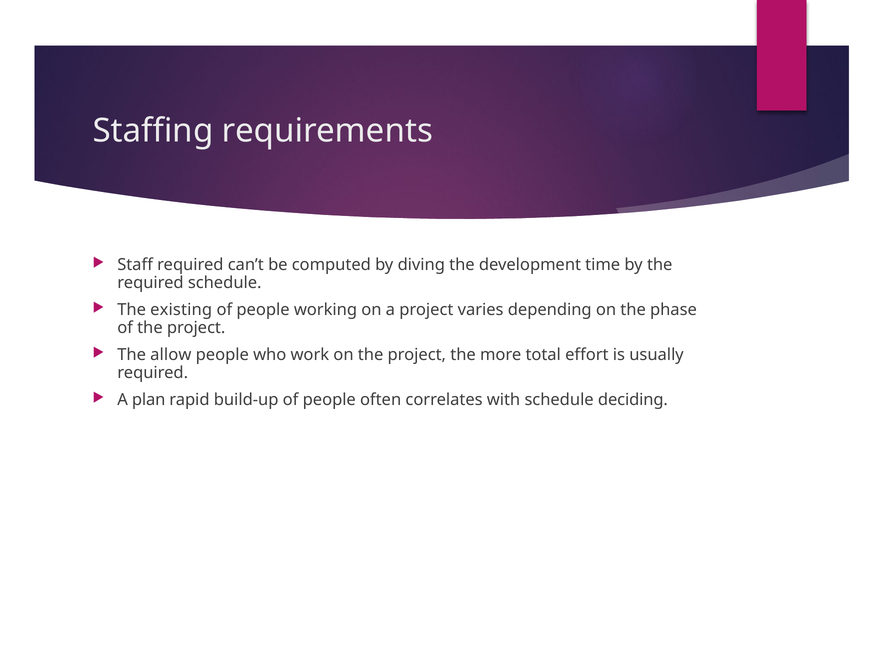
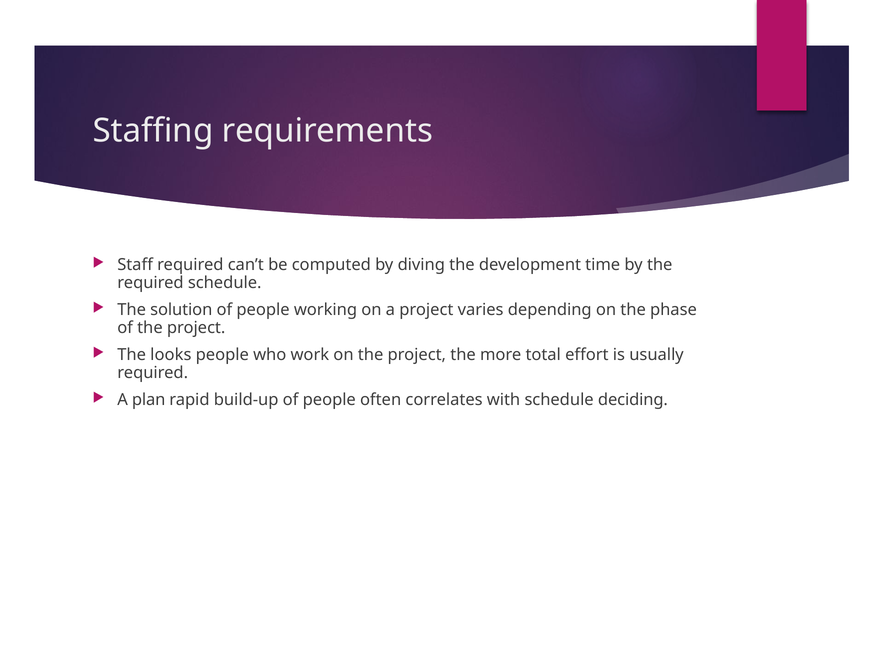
existing: existing -> solution
allow: allow -> looks
